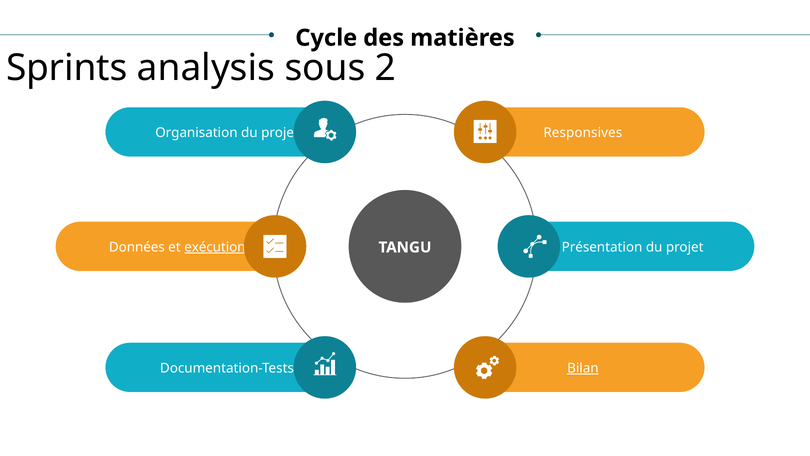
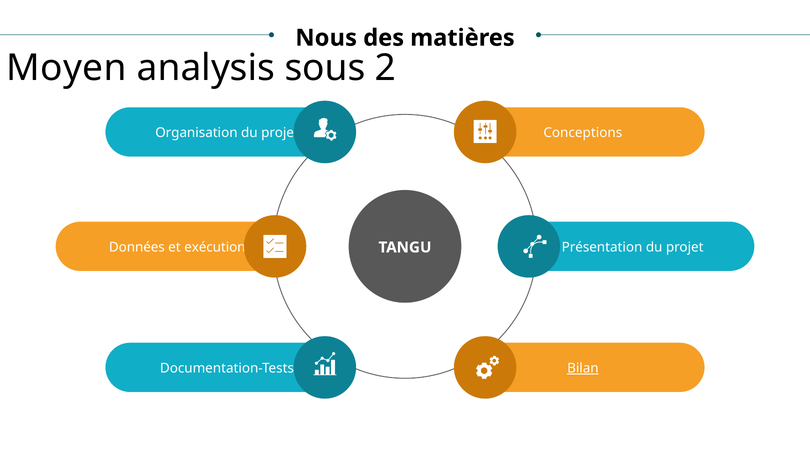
Cycle: Cycle -> Nous
Sprints: Sprints -> Moyen
Responsives: Responsives -> Conceptions
exécution underline: present -> none
